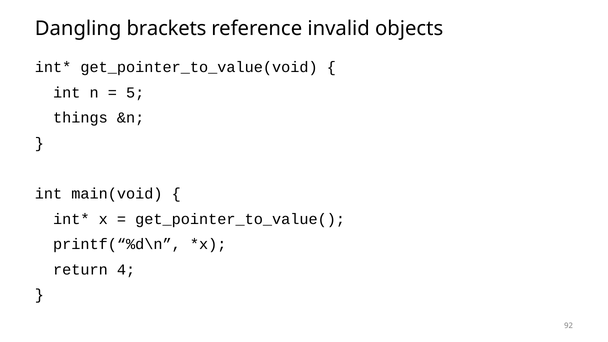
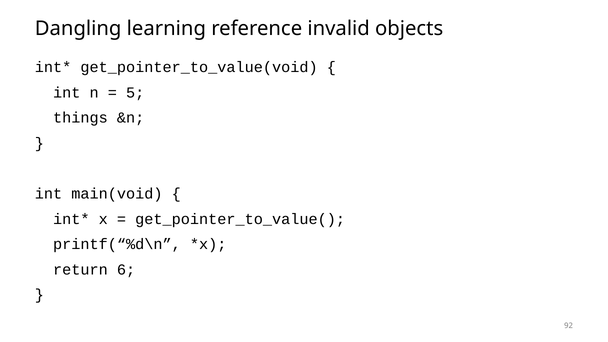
brackets: brackets -> learning
4: 4 -> 6
